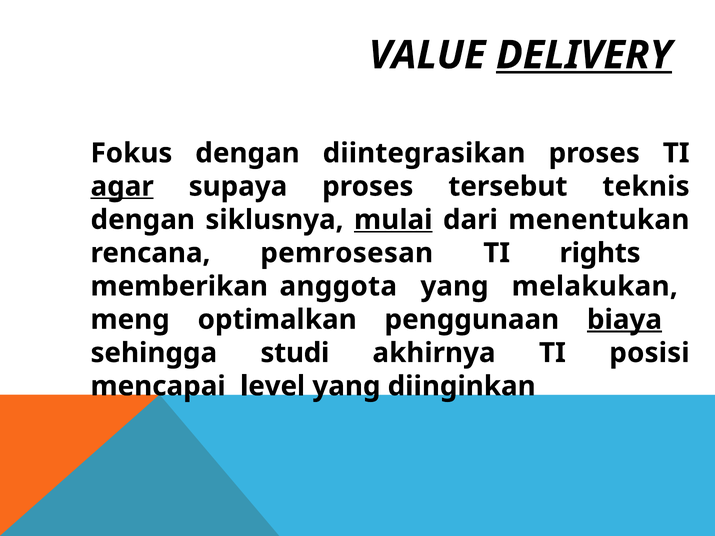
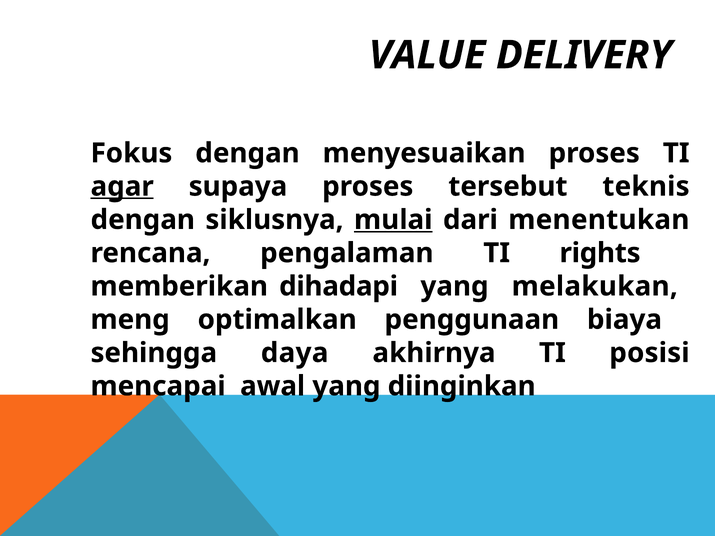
DELIVERY underline: present -> none
diintegrasikan: diintegrasikan -> menyesuaikan
pemrosesan: pemrosesan -> pengalaman
anggota: anggota -> dihadapi
biaya underline: present -> none
studi: studi -> daya
level: level -> awal
